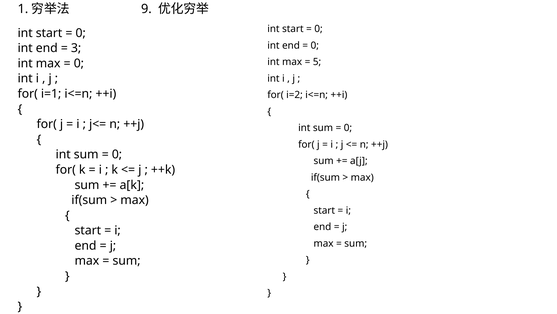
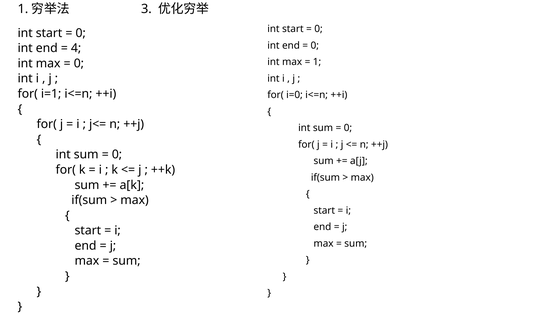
9: 9 -> 3
3: 3 -> 4
5 at (317, 62): 5 -> 1
i=2: i=2 -> i=0
